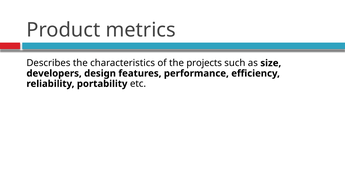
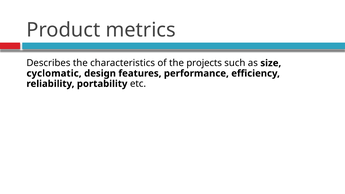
developers: developers -> cyclomatic
